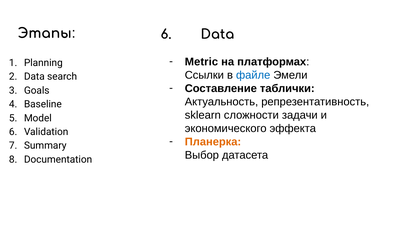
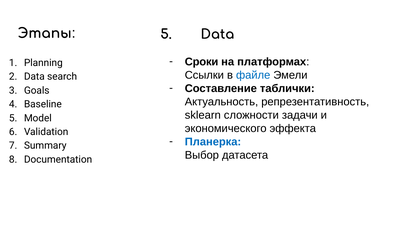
6 at (166, 34): 6 -> 5
Metric: Metric -> Сроки
Планерка colour: orange -> blue
